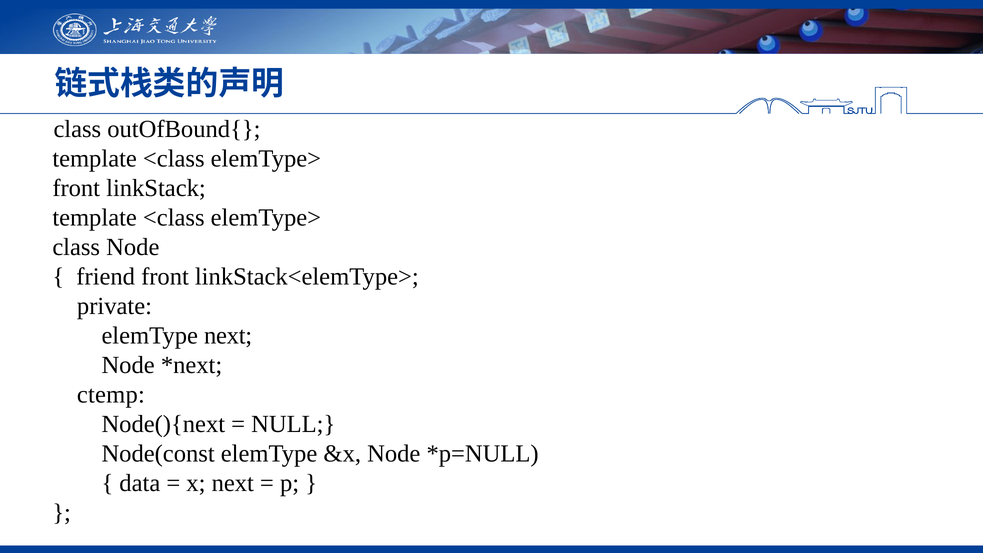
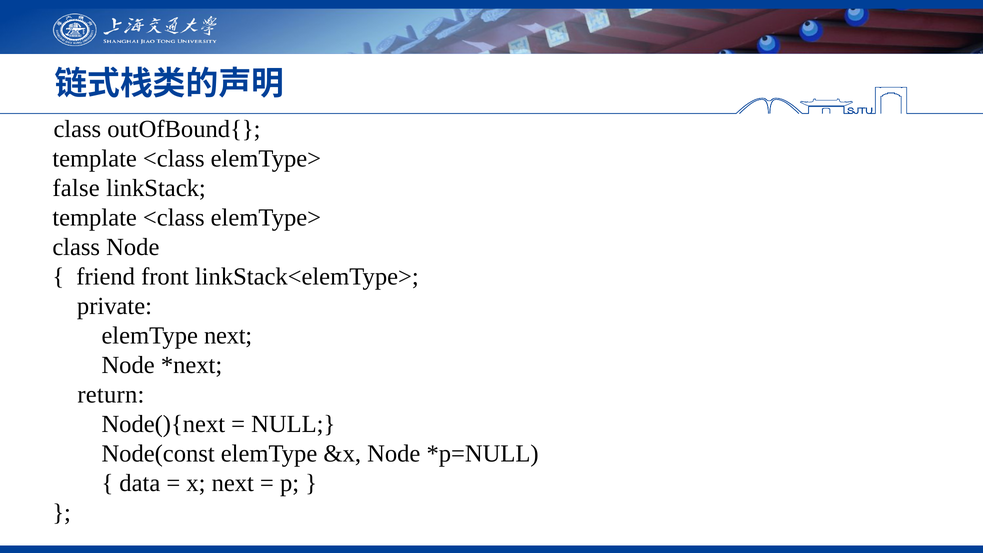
front at (76, 188): front -> false
ctemp: ctemp -> return
